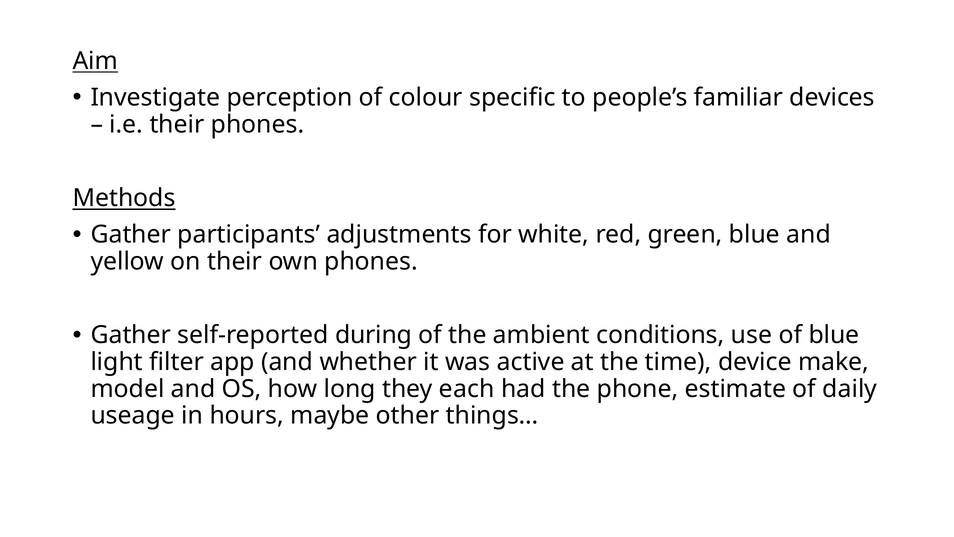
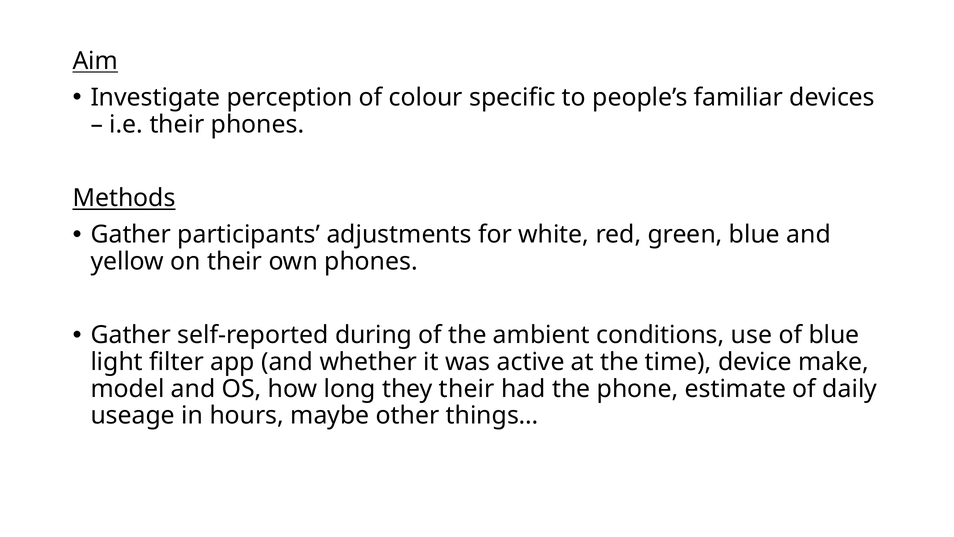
they each: each -> their
